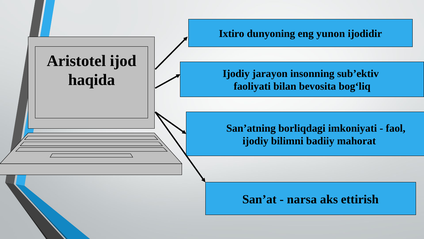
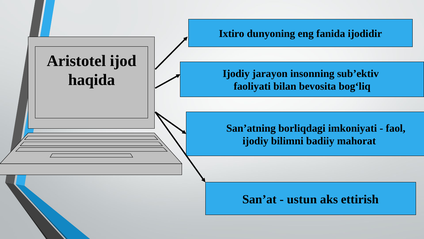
yunon: yunon -> fanida
narsa: narsa -> ustun
